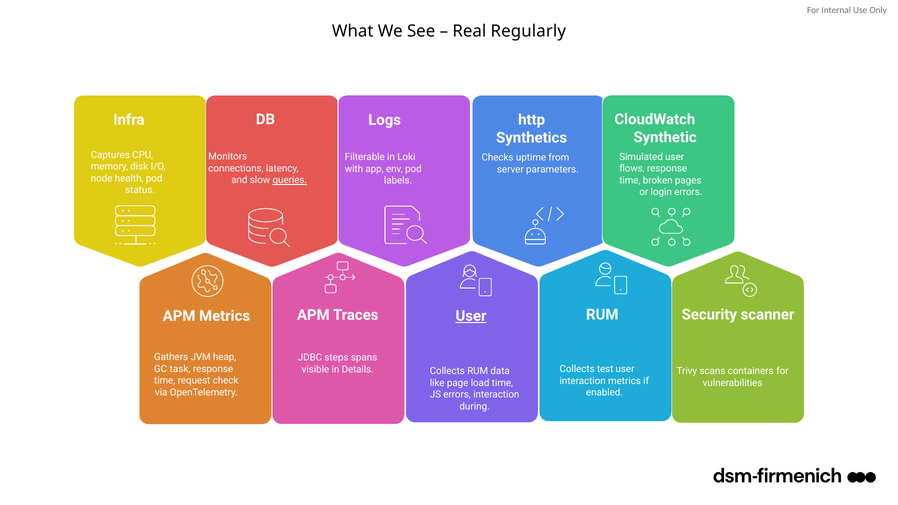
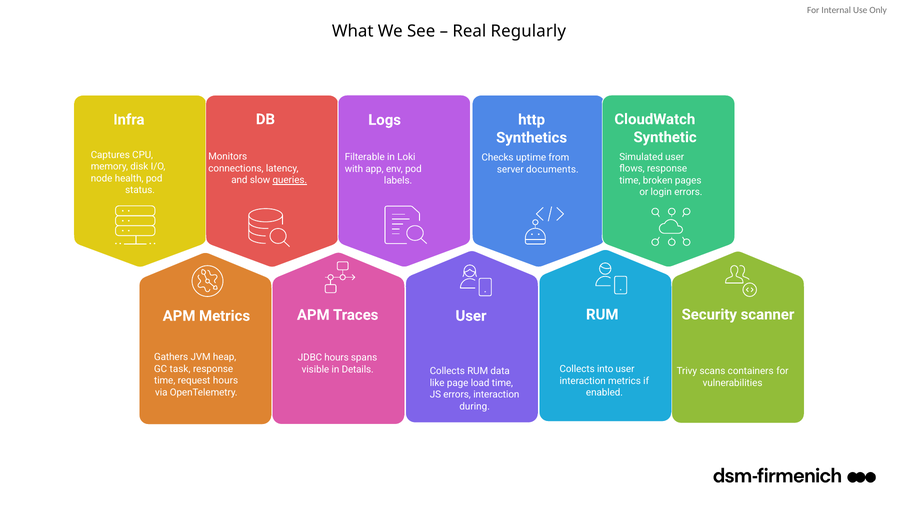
parameters: parameters -> documents
User at (471, 316) underline: present -> none
JDBC steps: steps -> hours
test: test -> into
request check: check -> hours
